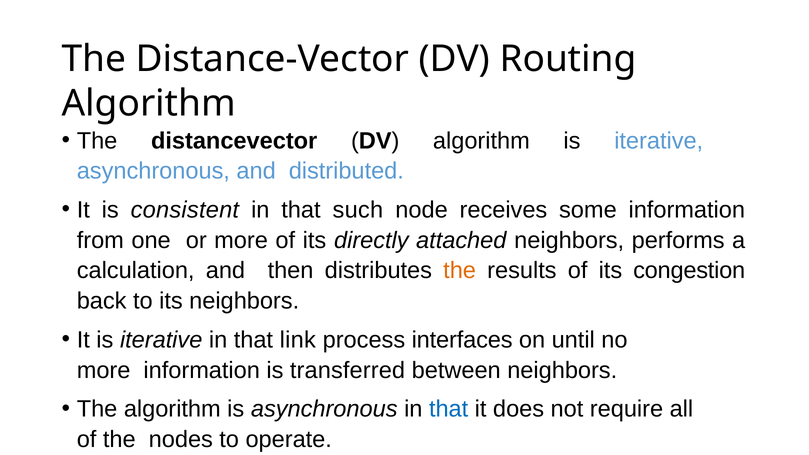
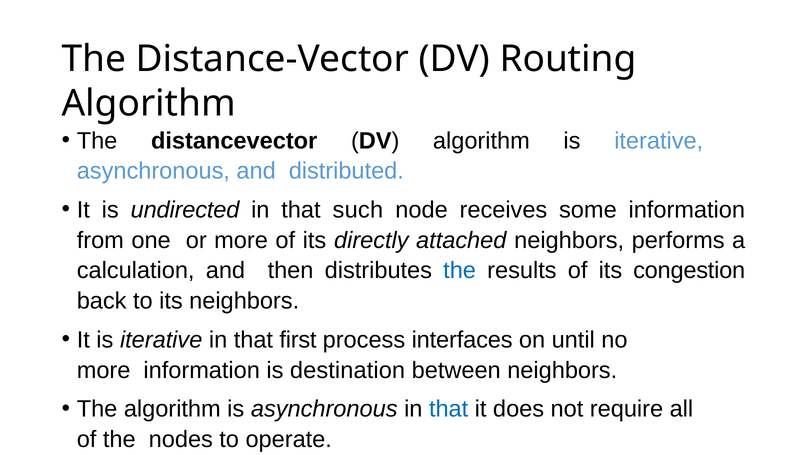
consistent: consistent -> undirected
the at (460, 271) colour: orange -> blue
link: link -> first
transferred: transferred -> destination
